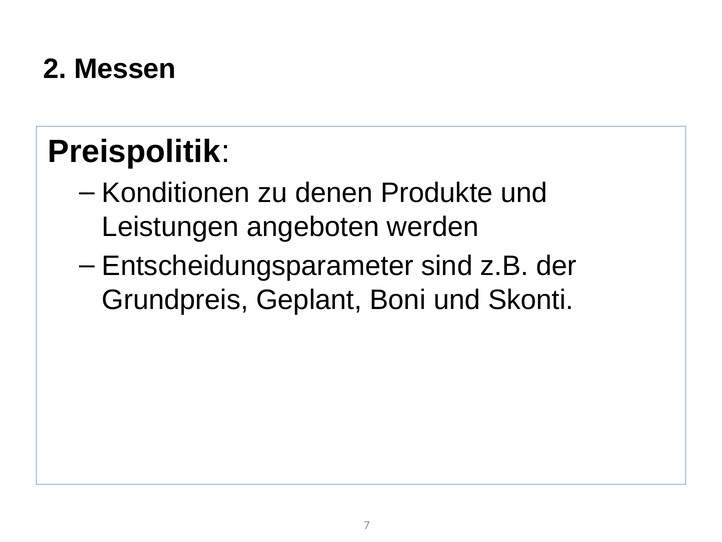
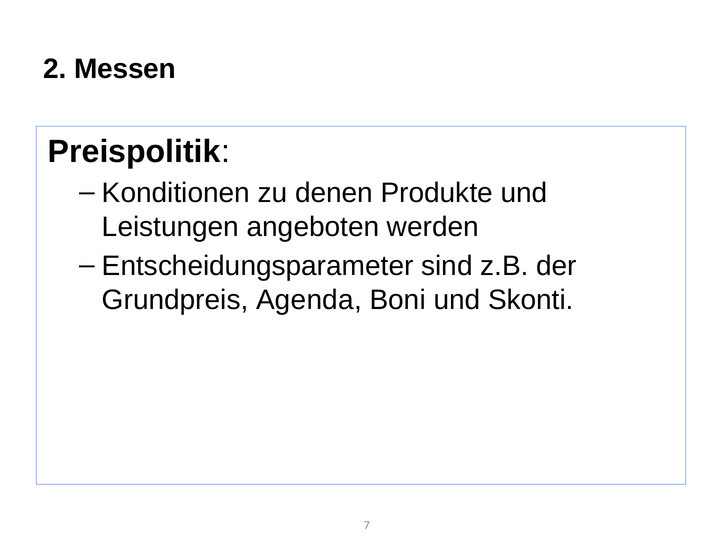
Geplant: Geplant -> Agenda
